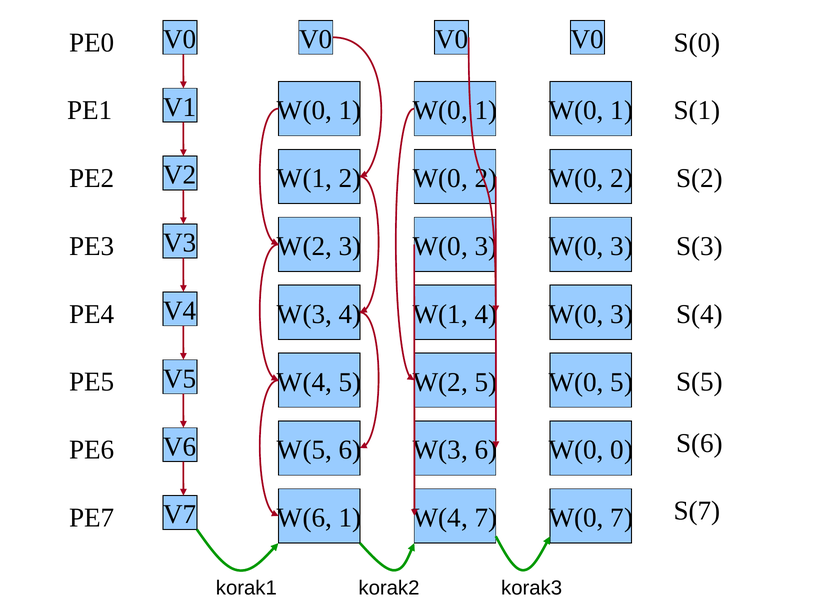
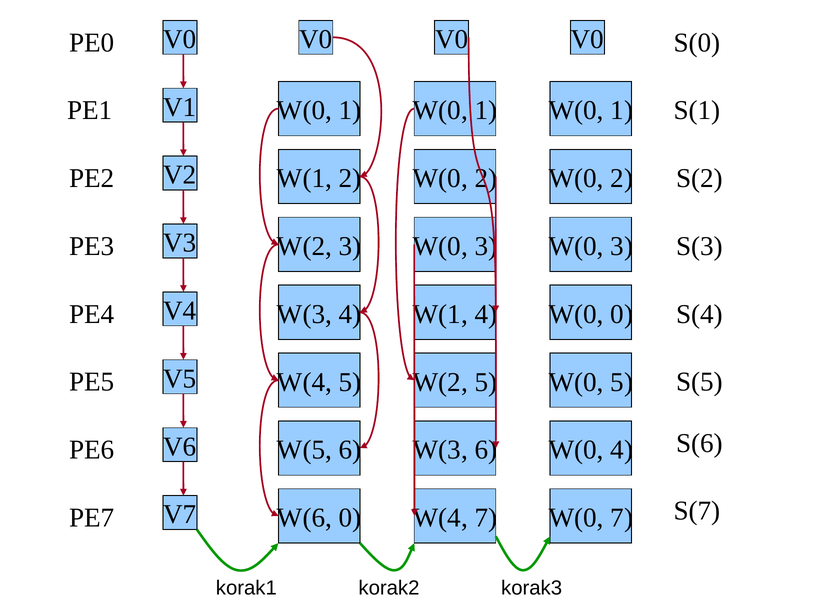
3 at (622, 314): 3 -> 0
W(0 0: 0 -> 4
W(6 1: 1 -> 0
